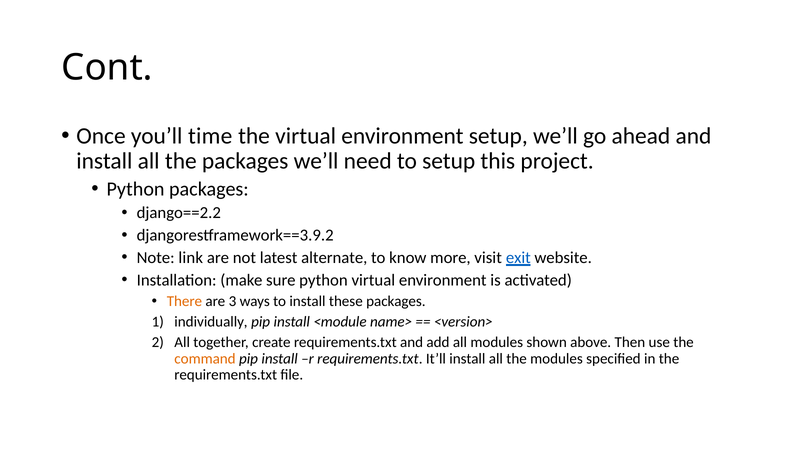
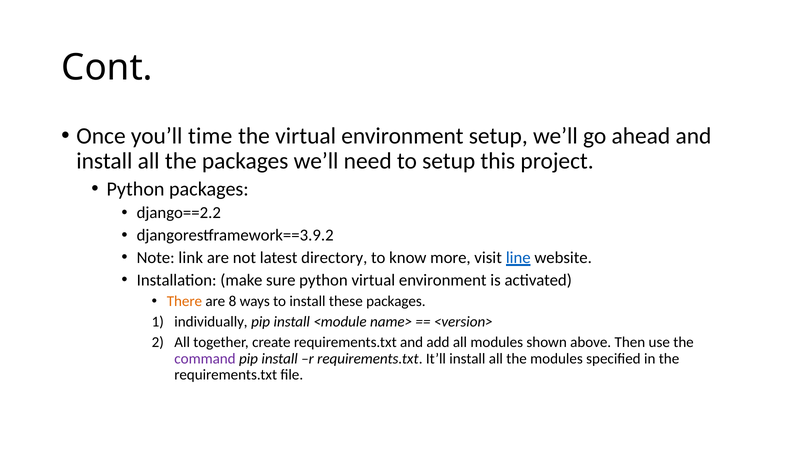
alternate: alternate -> directory
exit: exit -> line
3: 3 -> 8
command colour: orange -> purple
